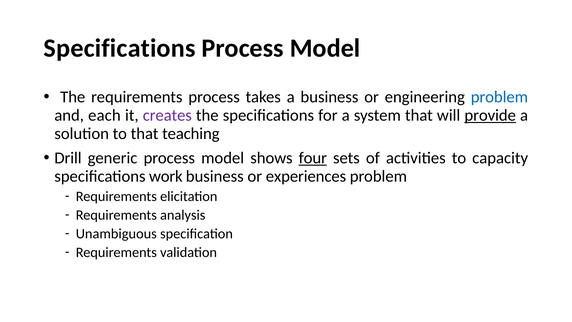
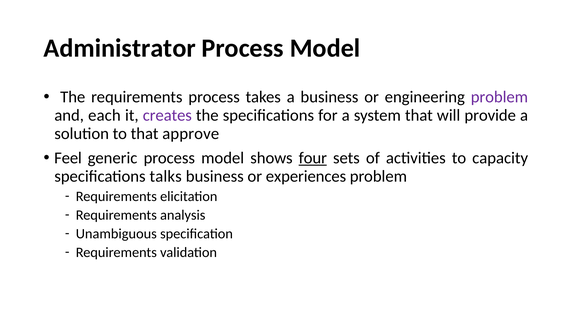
Specifications at (120, 48): Specifications -> Administrator
problem at (499, 97) colour: blue -> purple
provide underline: present -> none
teaching: teaching -> approve
Drill: Drill -> Feel
work: work -> talks
